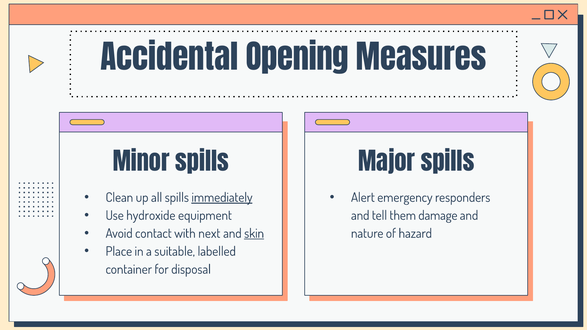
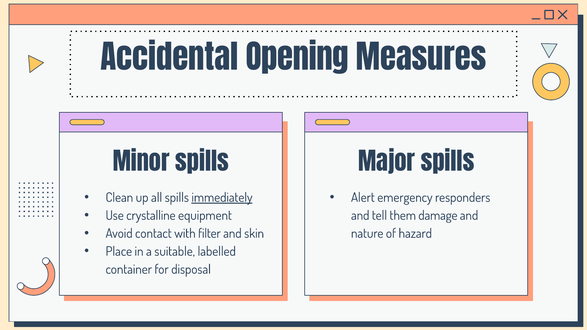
hydroxide: hydroxide -> crystalline
next: next -> filter
skin underline: present -> none
